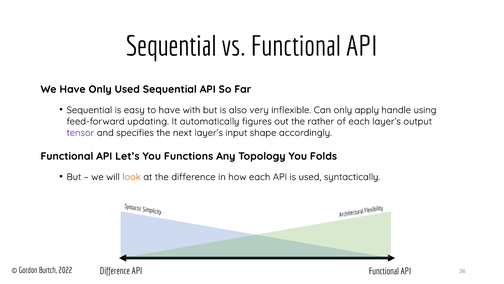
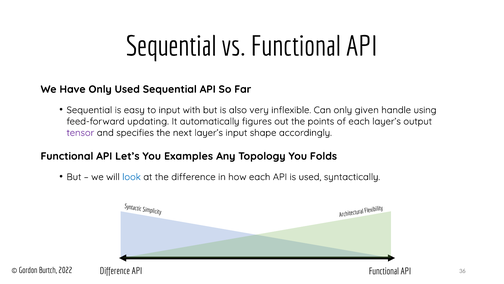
to have: have -> input
apply: apply -> given
rather: rather -> points
Functions: Functions -> Examples
look colour: orange -> blue
